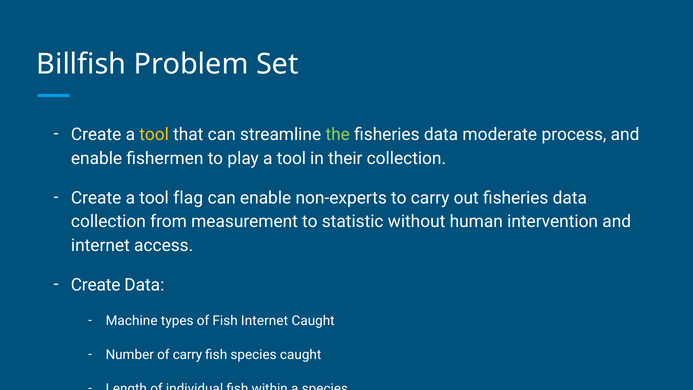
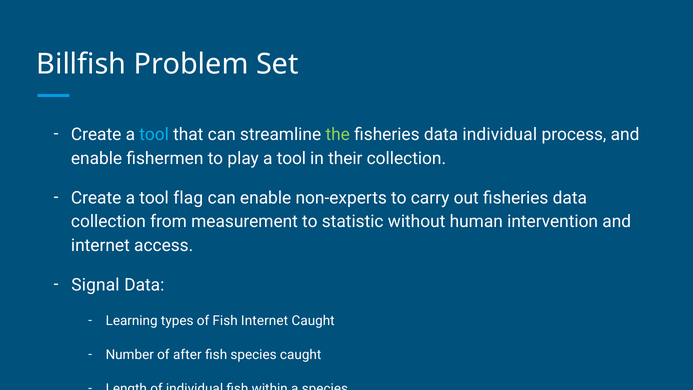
tool at (154, 135) colour: yellow -> light blue
data moderate: moderate -> individual
Create at (96, 285): Create -> Signal
Machine: Machine -> Learning
of carry: carry -> after
